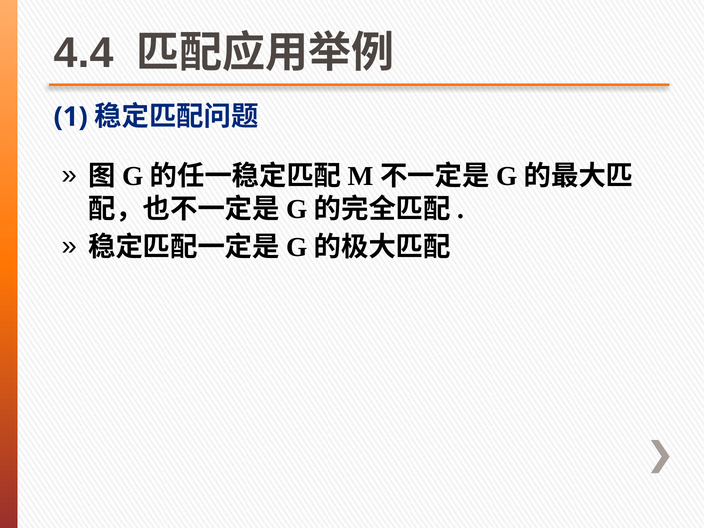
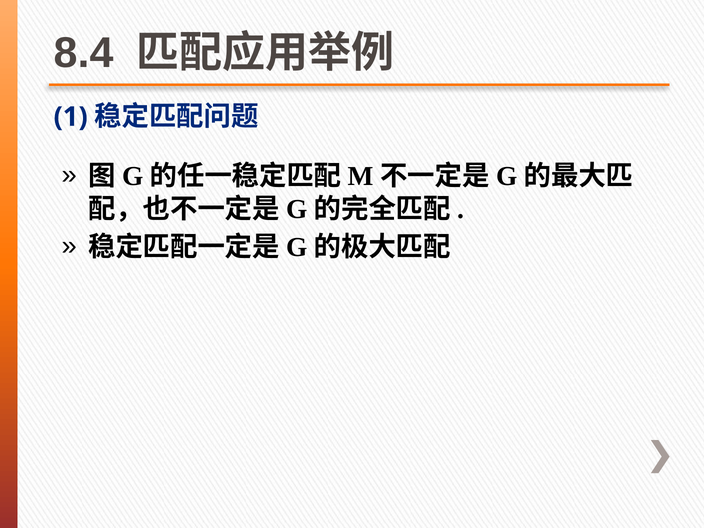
4.4: 4.4 -> 8.4
